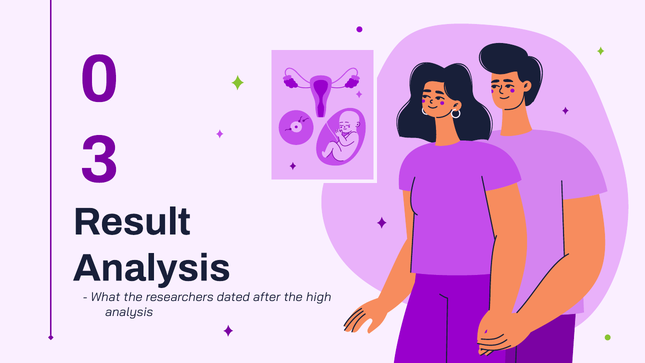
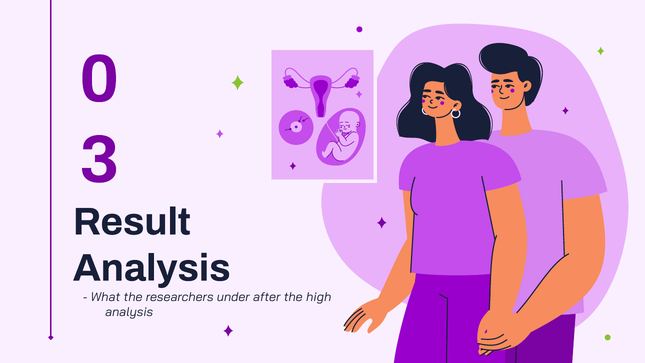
dated: dated -> under
